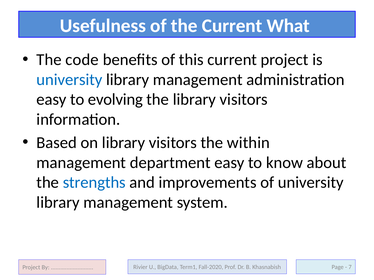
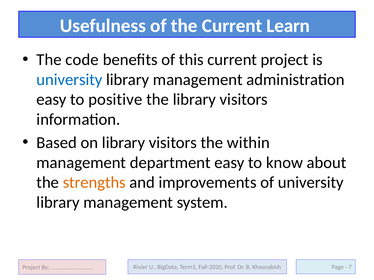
What: What -> Learn
evolving: evolving -> positive
strengths colour: blue -> orange
